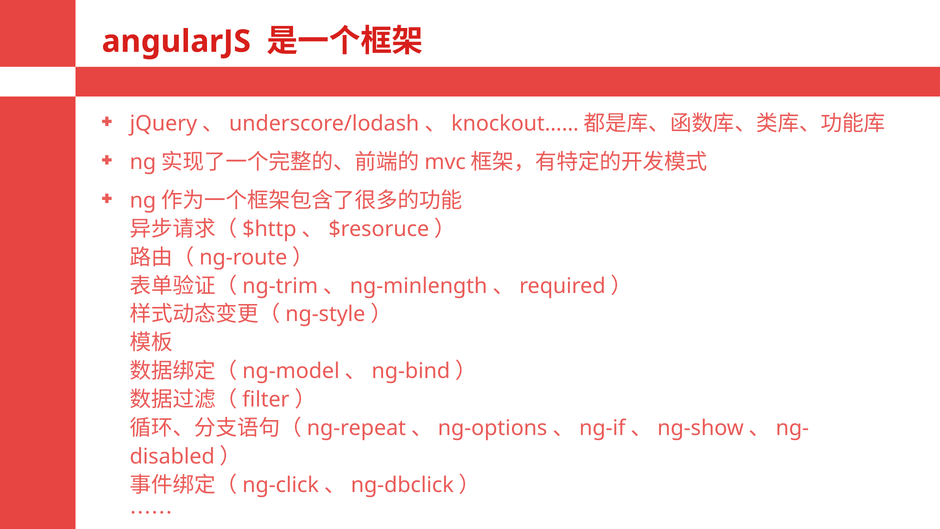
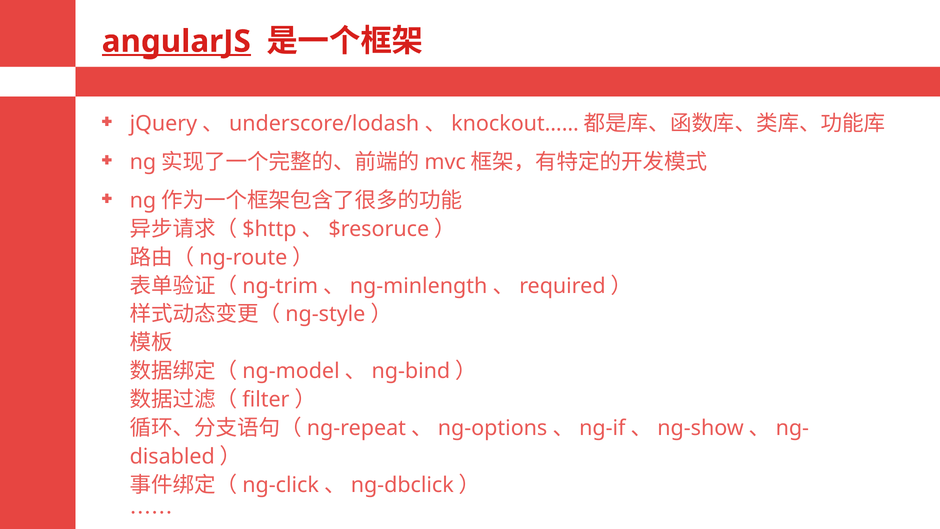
angularJS underline: none -> present
